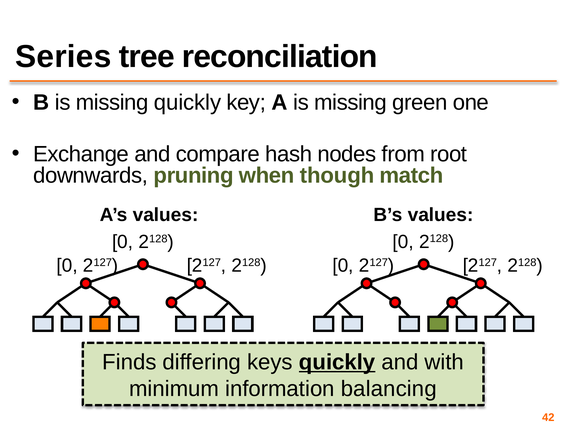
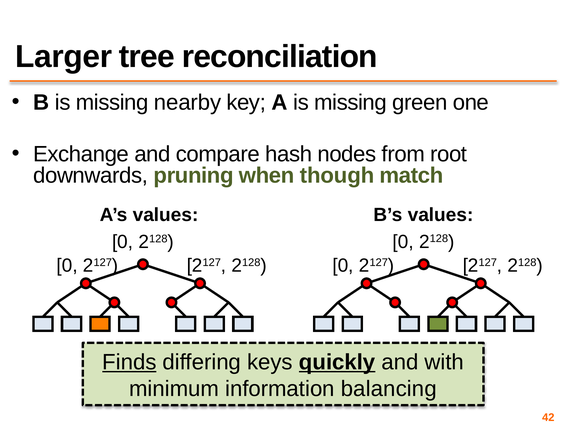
Series: Series -> Larger
missing quickly: quickly -> nearby
Finds underline: none -> present
